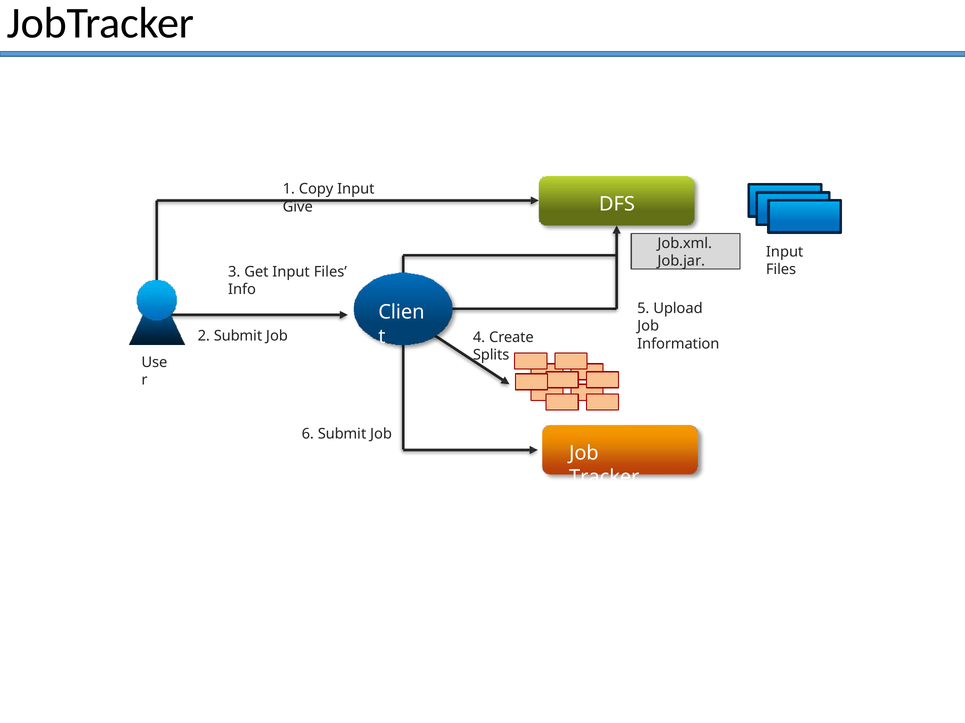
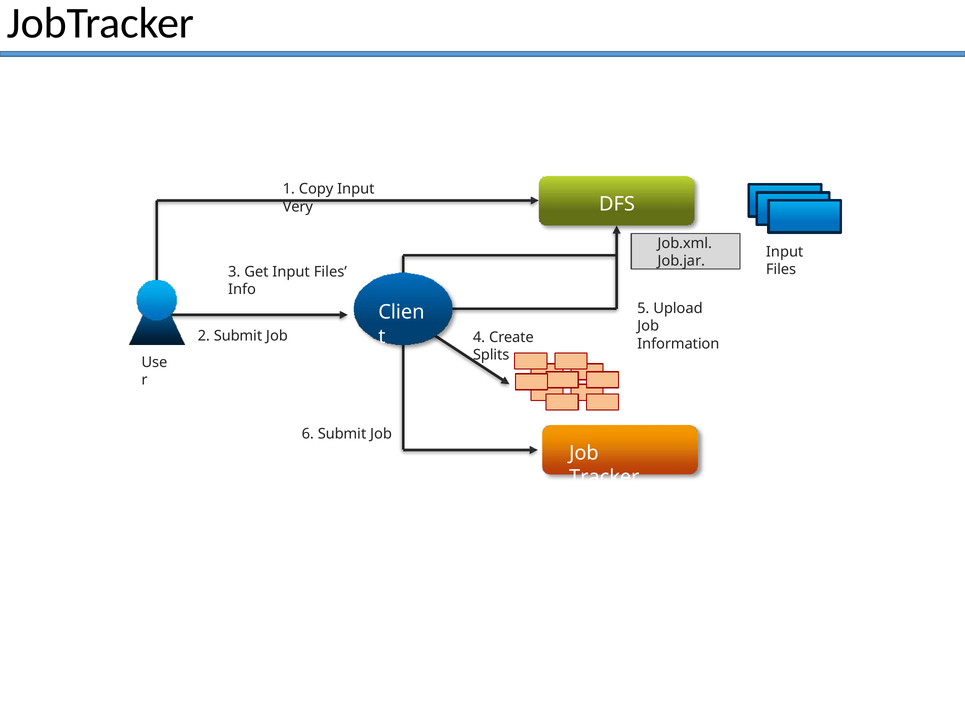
Give: Give -> Very
